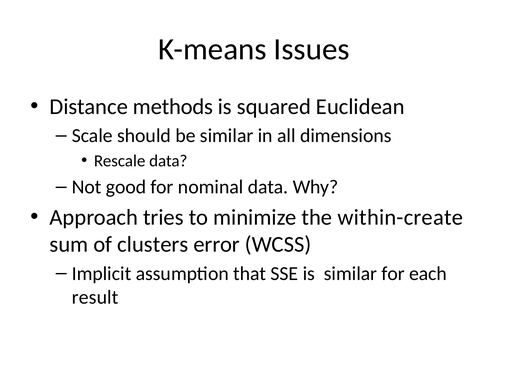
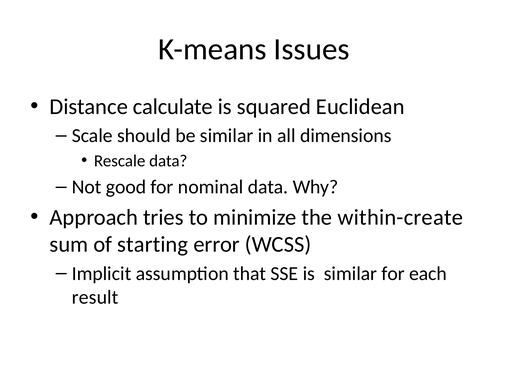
methods: methods -> calculate
clusters: clusters -> starting
